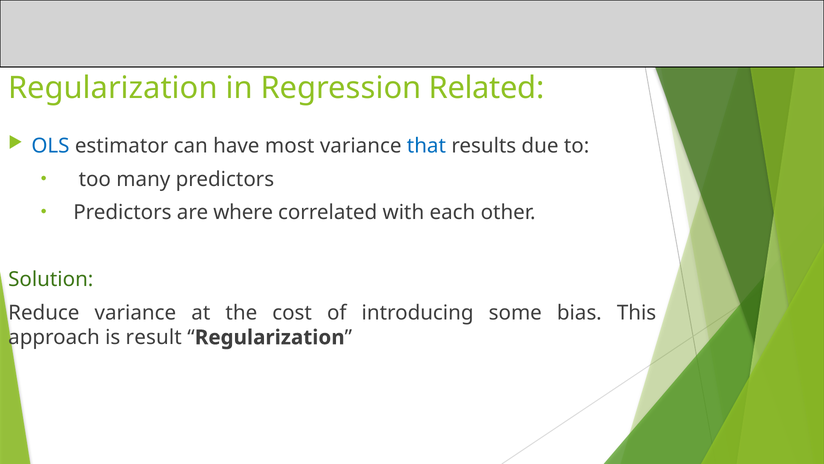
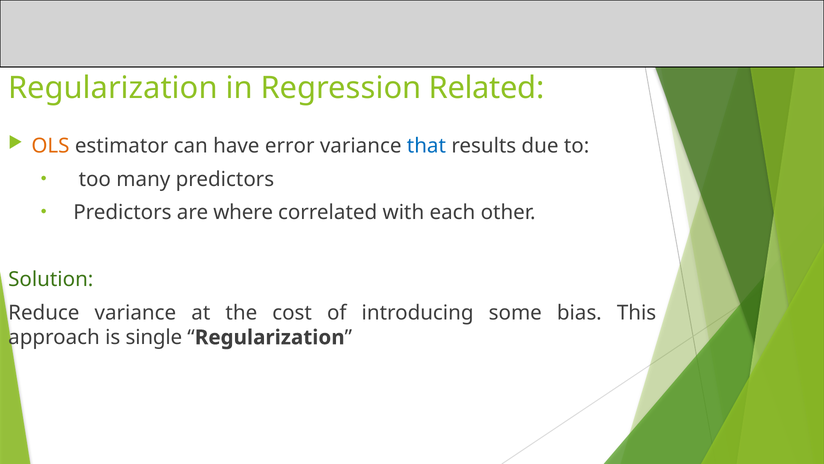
OLS colour: blue -> orange
most: most -> error
result: result -> single
